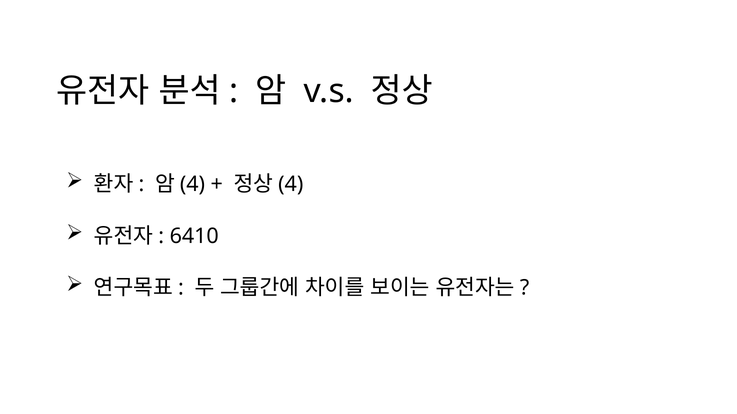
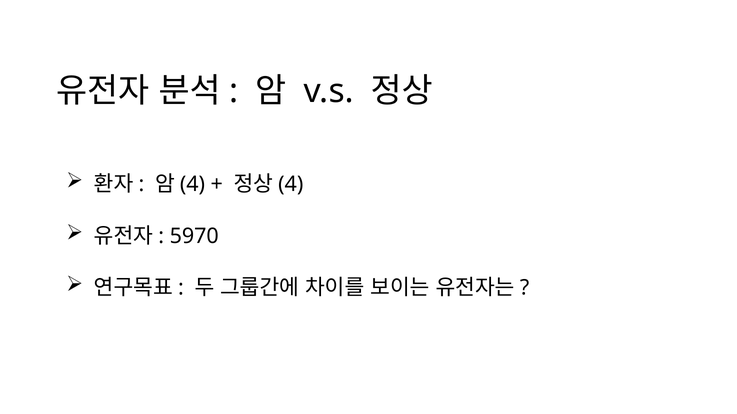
6410: 6410 -> 5970
